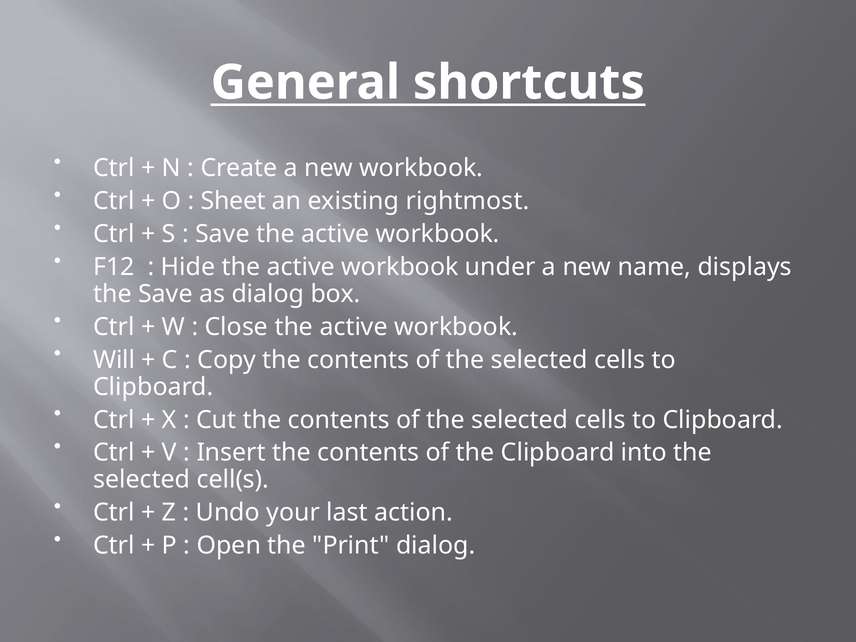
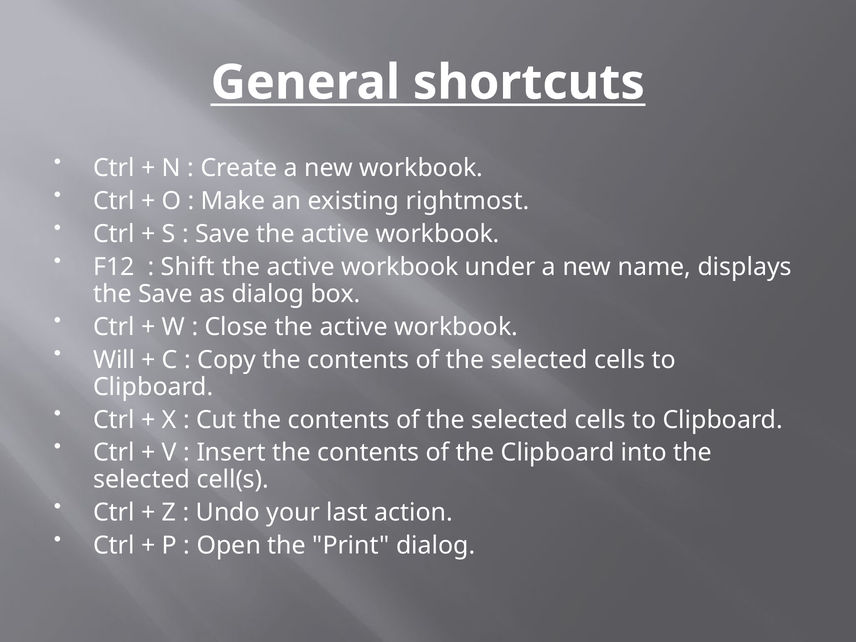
Sheet: Sheet -> Make
Hide: Hide -> Shift
